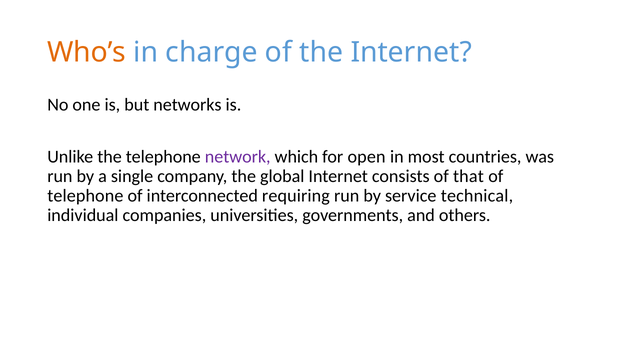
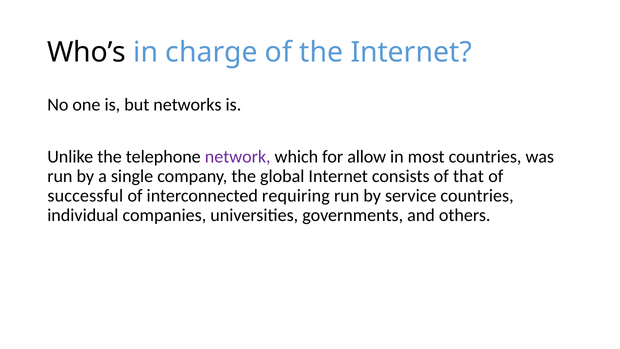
Who’s colour: orange -> black
open: open -> allow
telephone at (85, 196): telephone -> successful
service technical: technical -> countries
